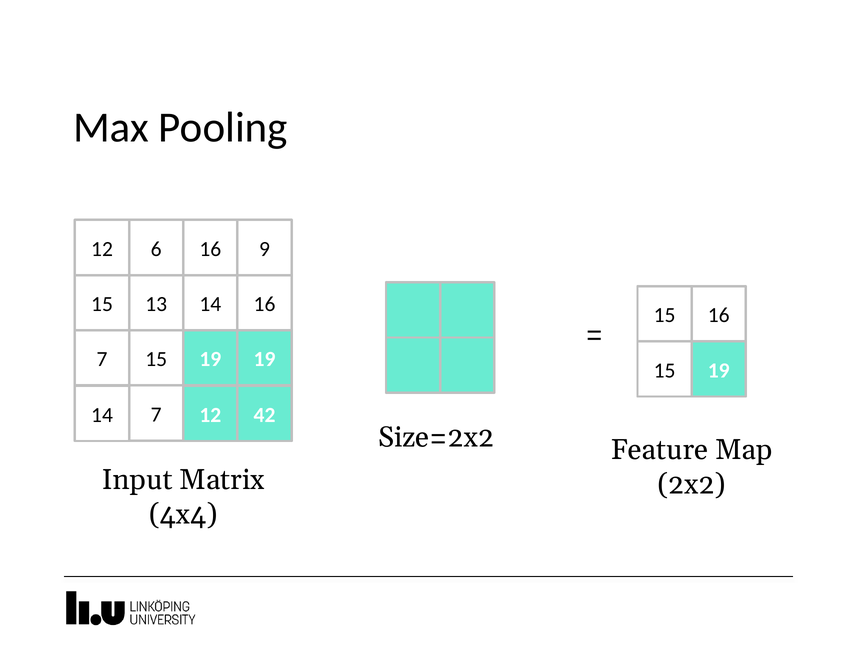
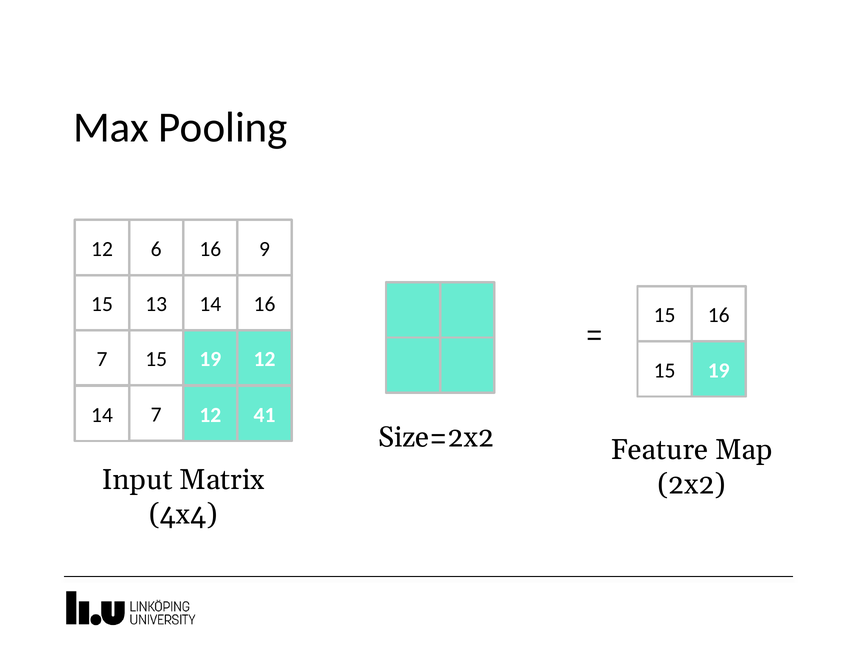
19 19: 19 -> 12
42: 42 -> 41
